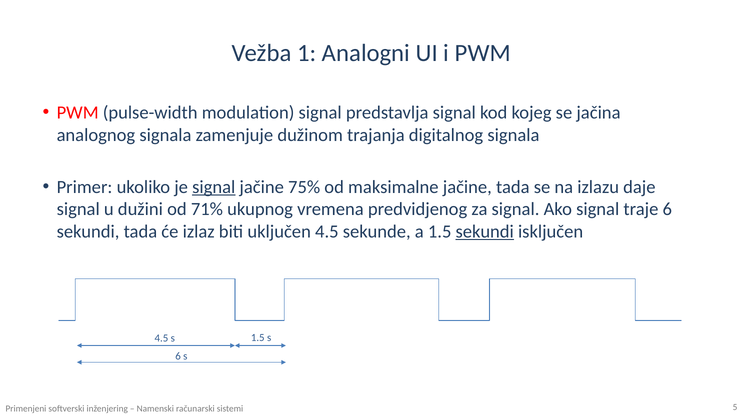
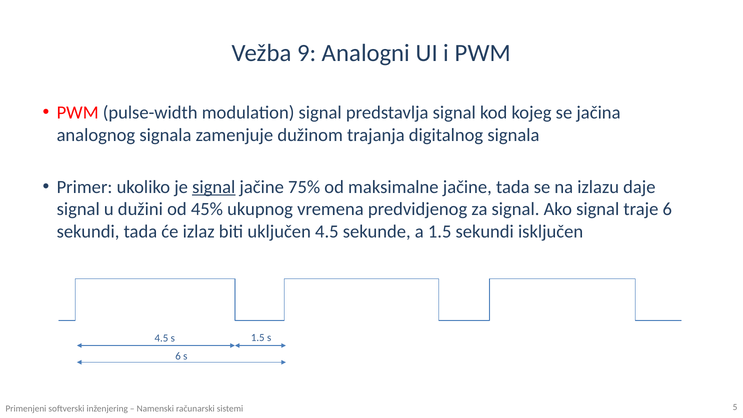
1: 1 -> 9
71%: 71% -> 45%
sekundi at (485, 232) underline: present -> none
